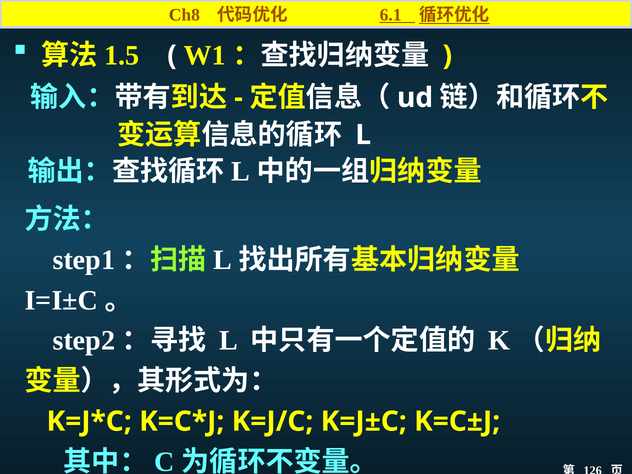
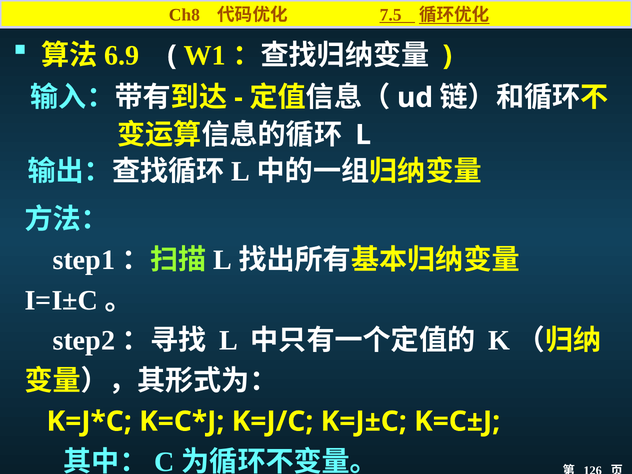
6.1: 6.1 -> 7.5
1.5: 1.5 -> 6.9
